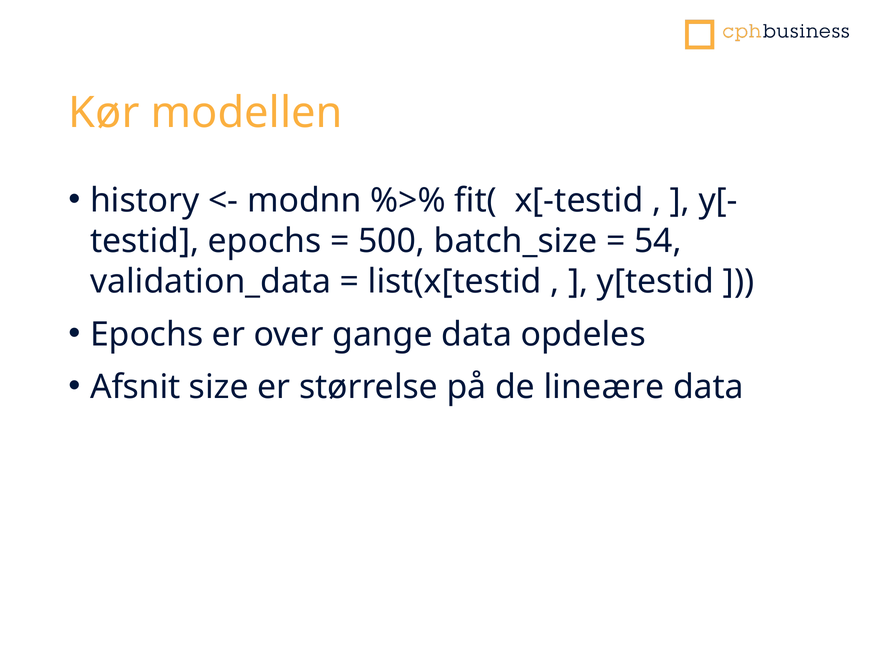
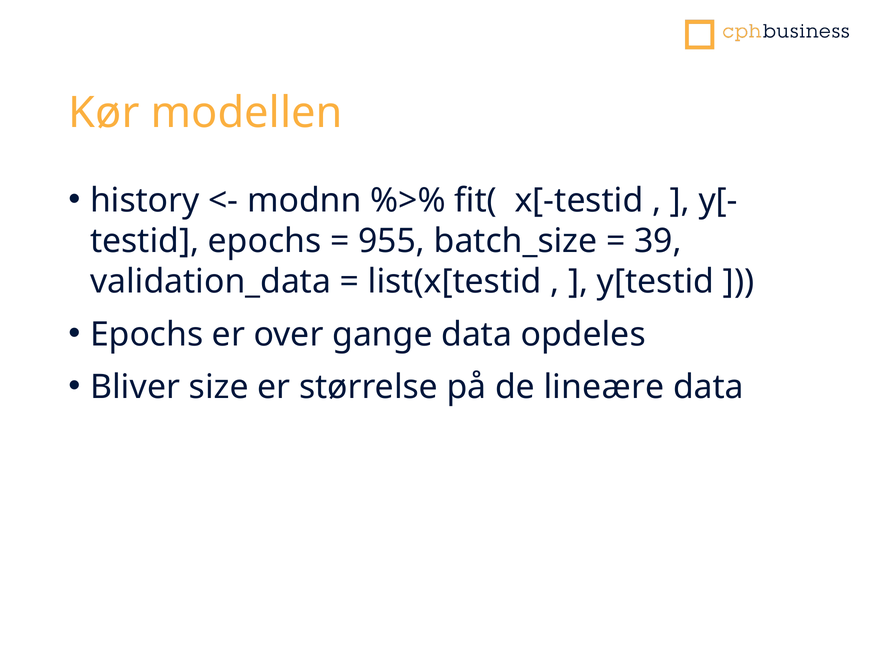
500: 500 -> 955
54: 54 -> 39
Afsnit: Afsnit -> Bliver
